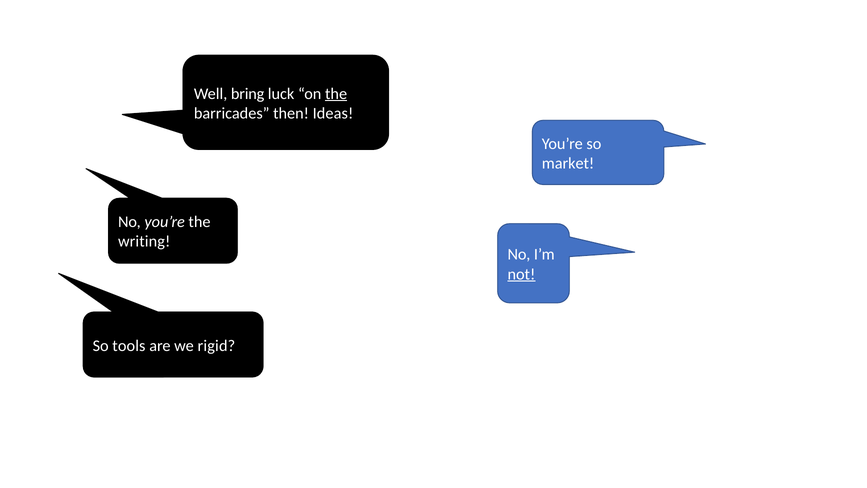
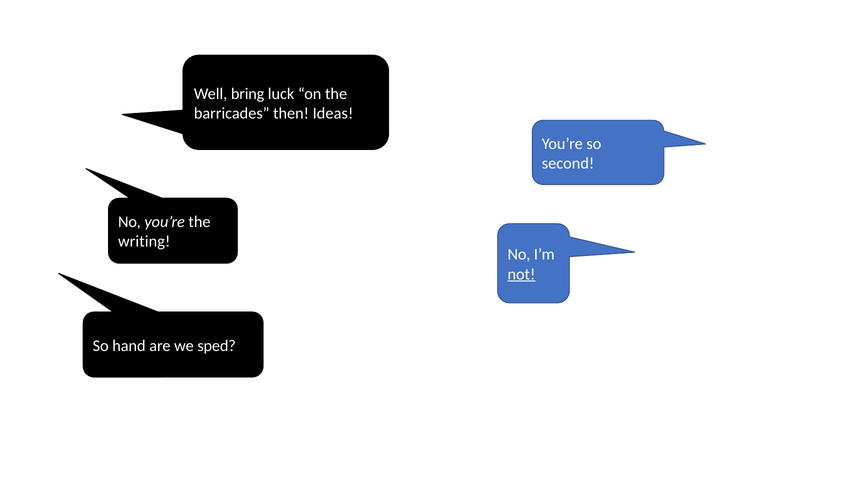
the at (336, 94) underline: present -> none
market: market -> second
tools: tools -> hand
rigid: rigid -> sped
